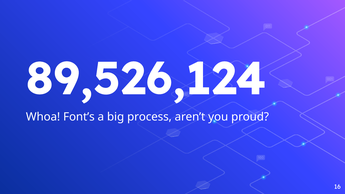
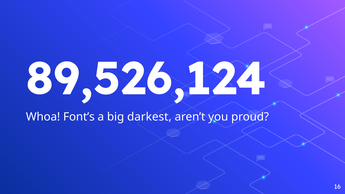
process: process -> darkest
